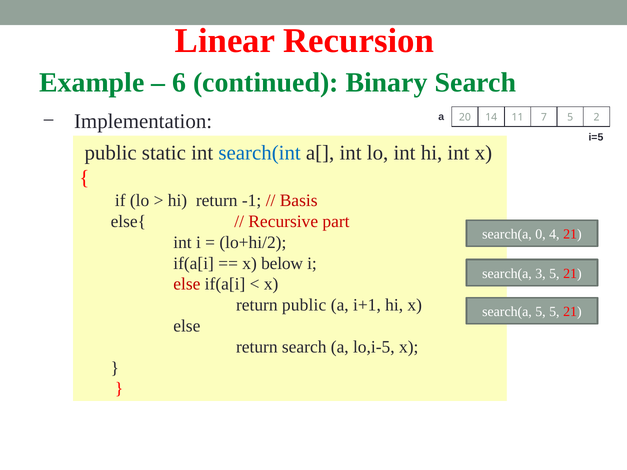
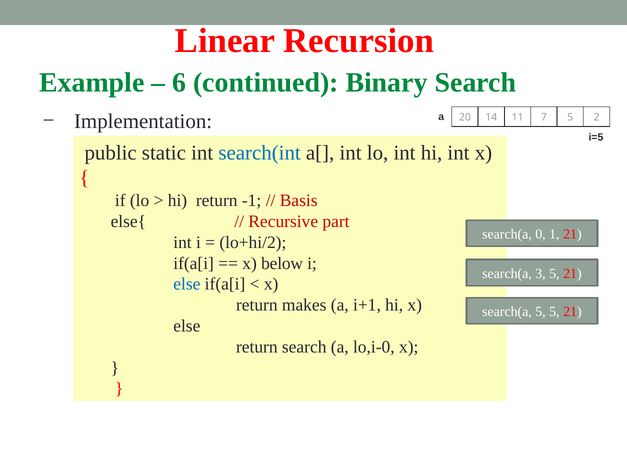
4: 4 -> 1
else at (187, 284) colour: red -> blue
return public: public -> makes
lo,i-5: lo,i-5 -> lo,i-0
